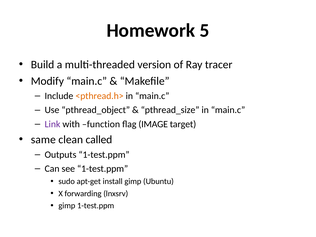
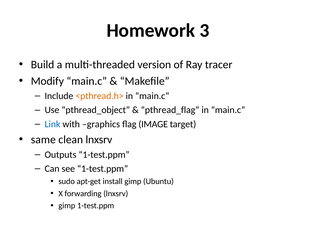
5: 5 -> 3
pthread_size: pthread_size -> pthread_flag
Link colour: purple -> blue
function: function -> graphics
clean called: called -> lnxsrv
